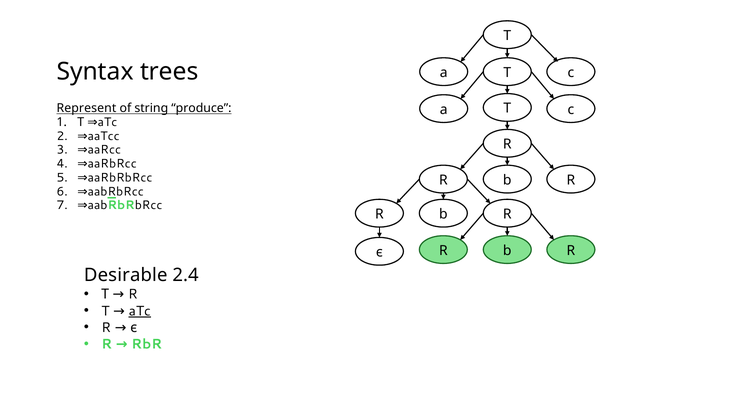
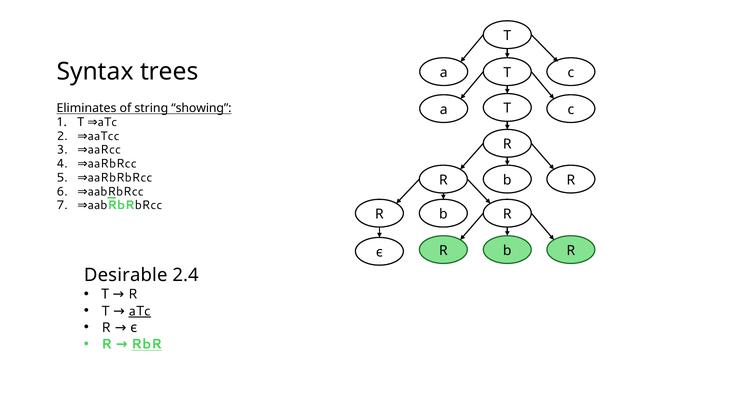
Represent: Represent -> Eliminates
produce: produce -> showing
RbR underline: none -> present
